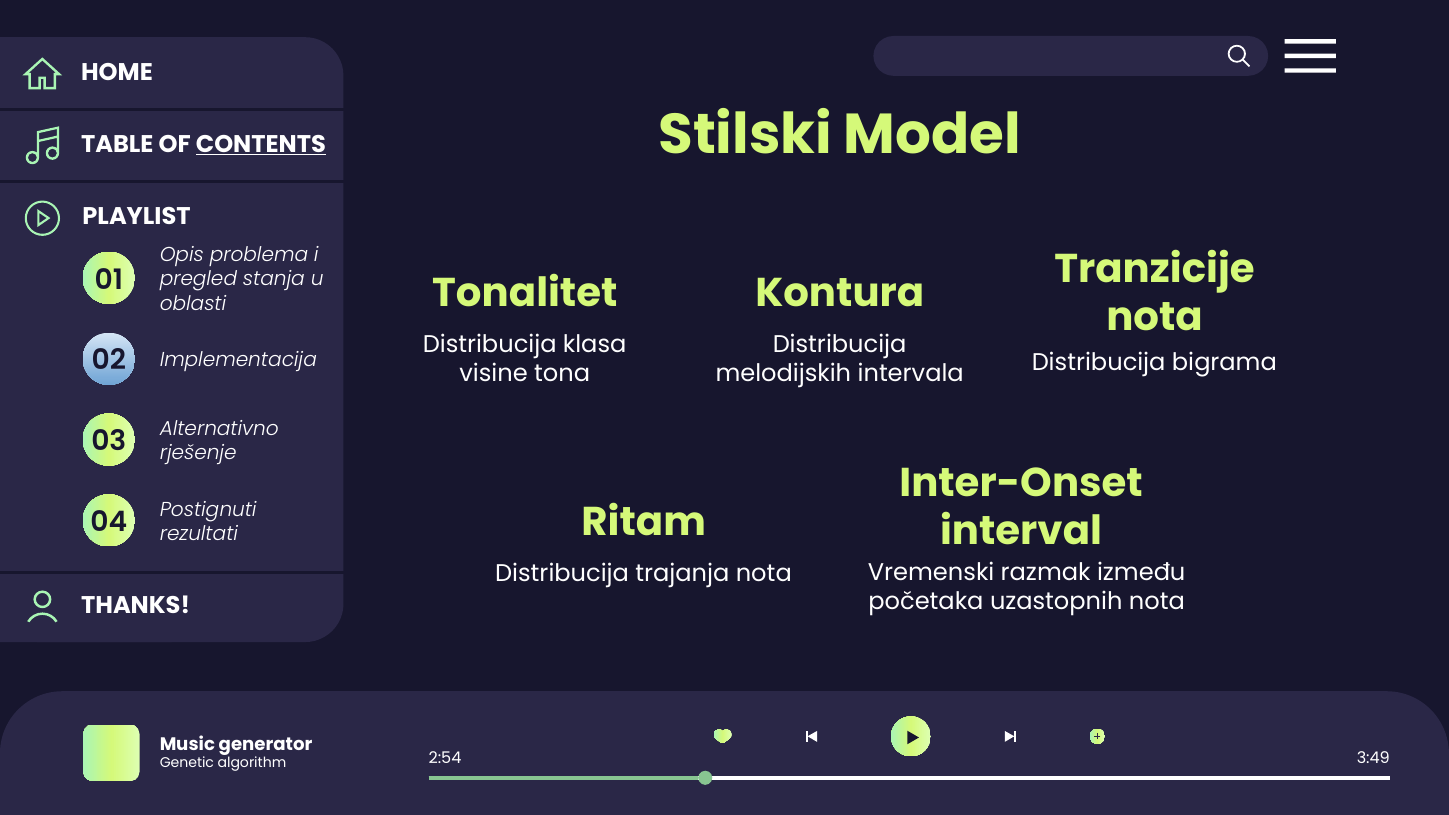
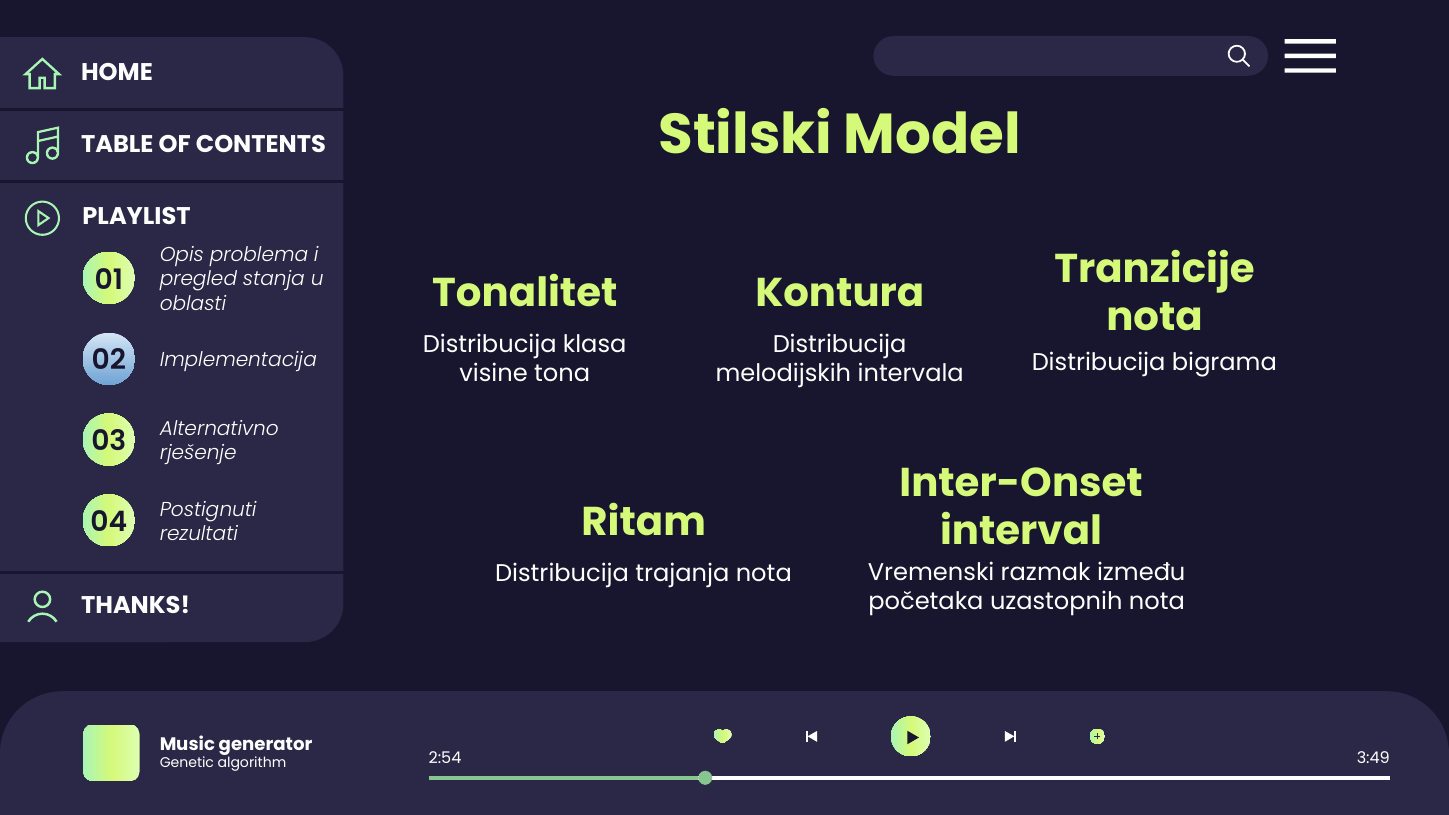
CONTENTS underline: present -> none
